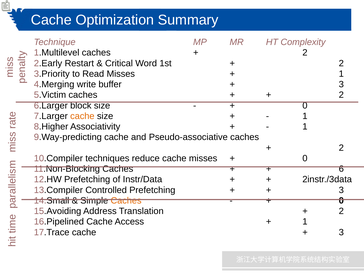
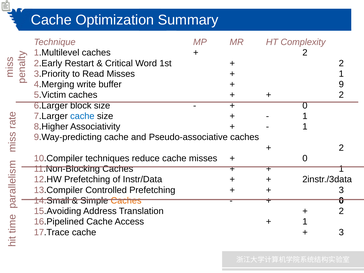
3 at (341, 84): 3 -> 9
cache at (82, 116) colour: orange -> blue
6 at (341, 169): 6 -> 1
